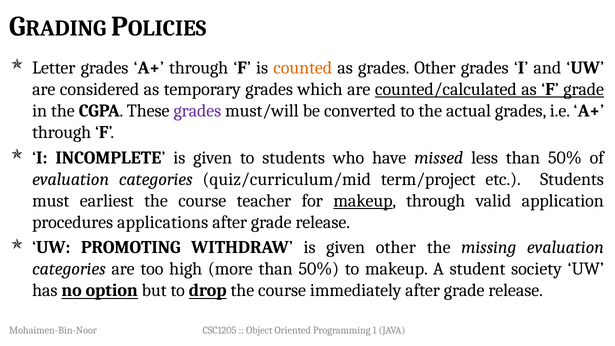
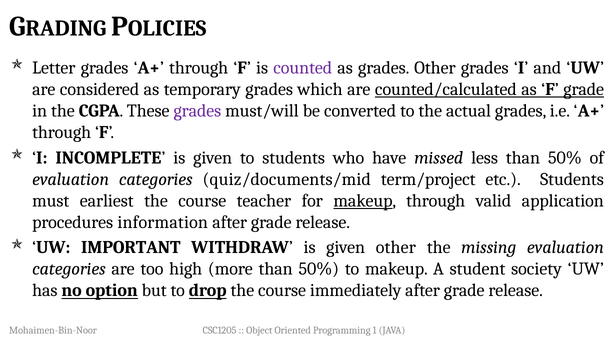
counted colour: orange -> purple
quiz/curriculum/mid: quiz/curriculum/mid -> quiz/documents/mid
applications: applications -> information
PROMOTING: PROMOTING -> IMPORTANT
